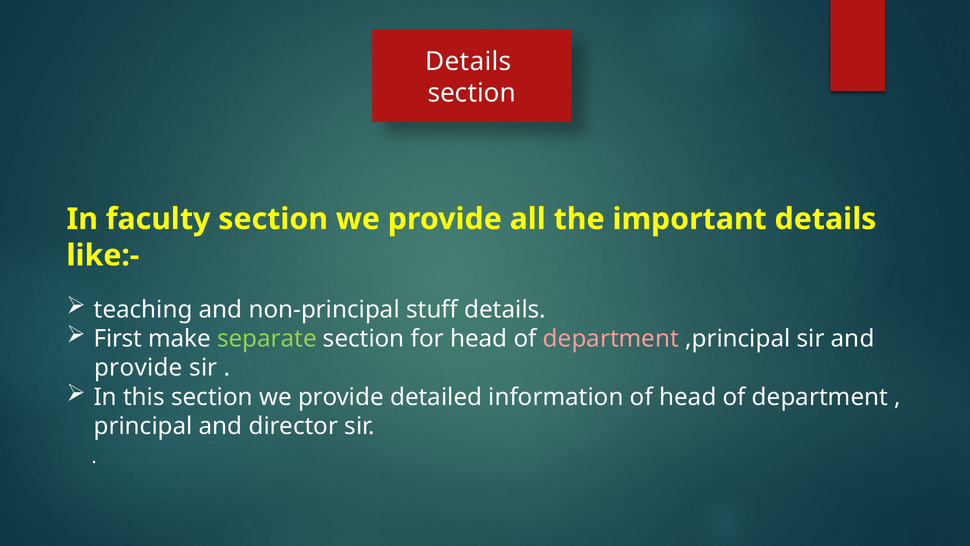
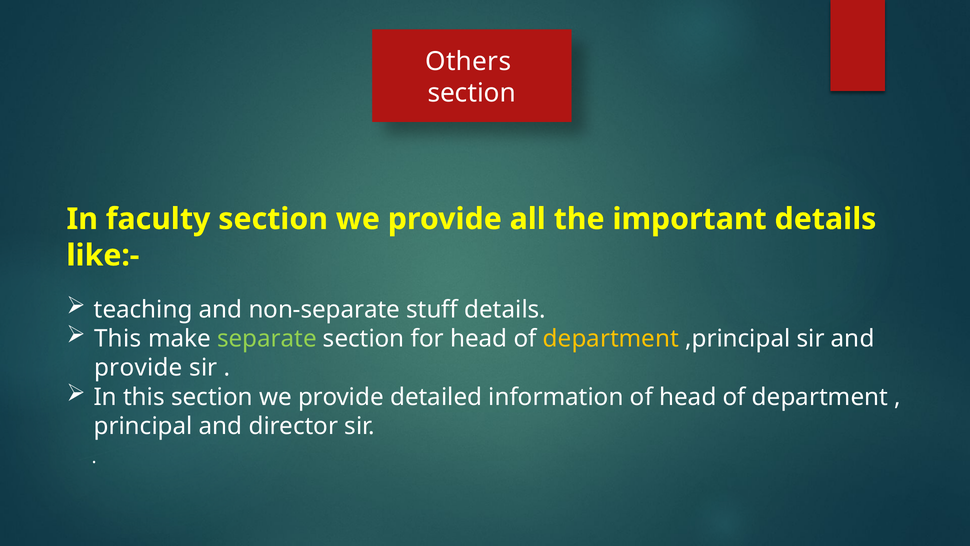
Details at (468, 62): Details -> Others
non-principal: non-principal -> non-separate
First at (118, 339): First -> This
department at (611, 339) colour: pink -> yellow
